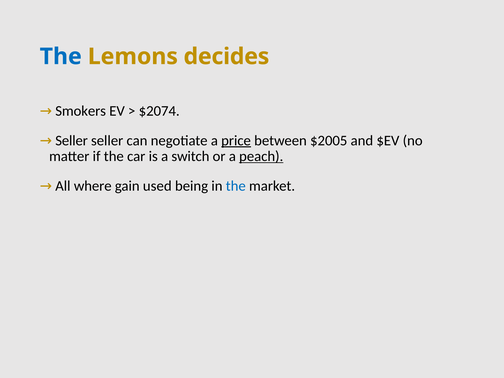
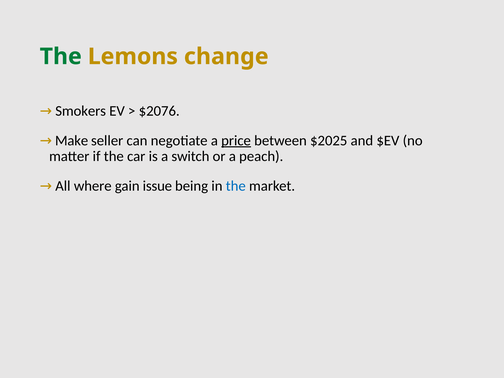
The at (61, 57) colour: blue -> green
decides: decides -> change
$2074: $2074 -> $2076
Seller at (72, 141): Seller -> Make
$2005: $2005 -> $2025
peach underline: present -> none
used: used -> issue
